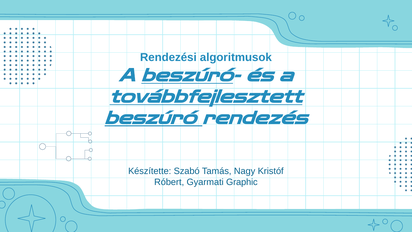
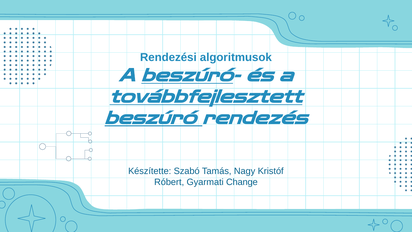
Graphic: Graphic -> Change
